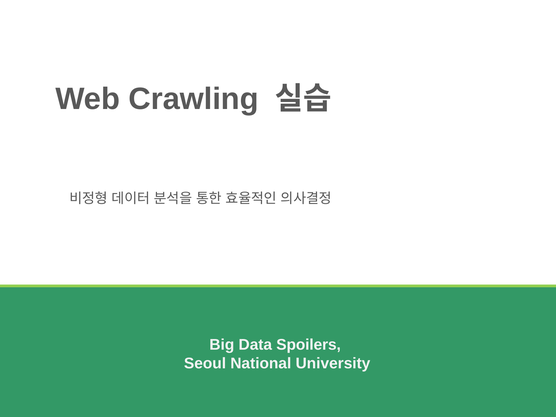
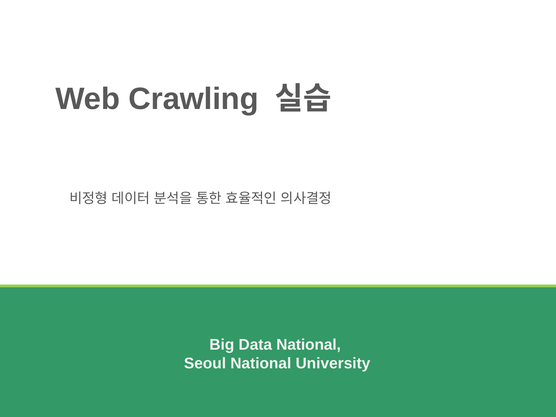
Data Spoilers: Spoilers -> National
